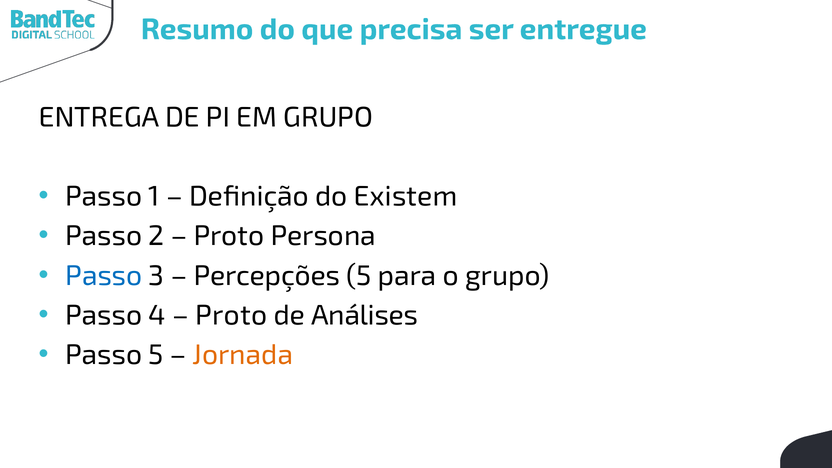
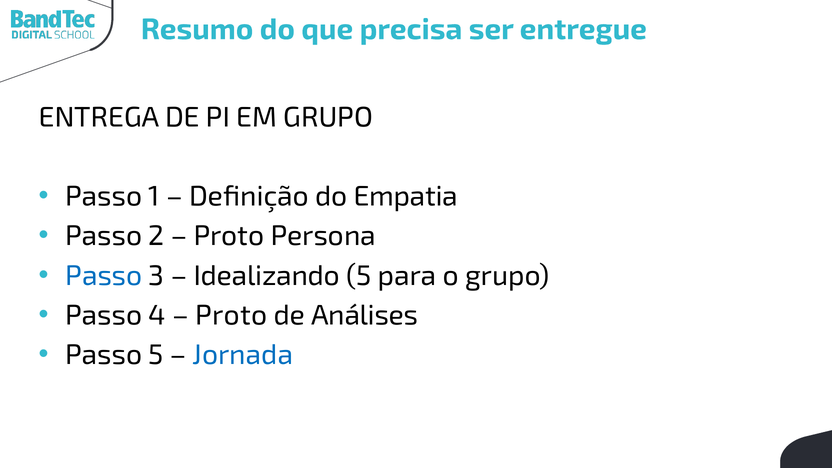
Existem: Existem -> Empatia
Percepções: Percepções -> Idealizando
Jornada colour: orange -> blue
